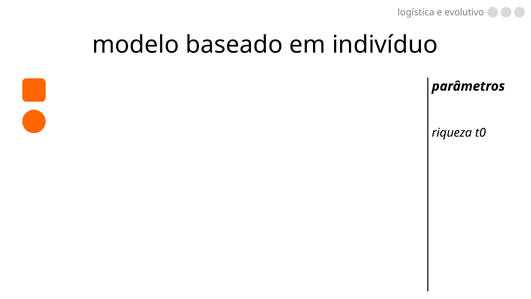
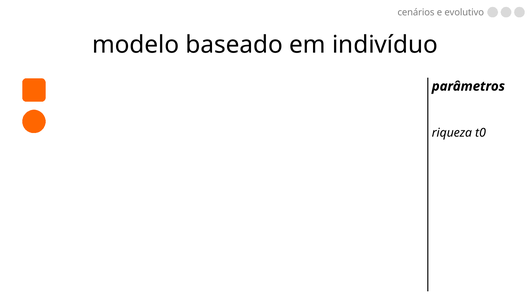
logística: logística -> cenários
